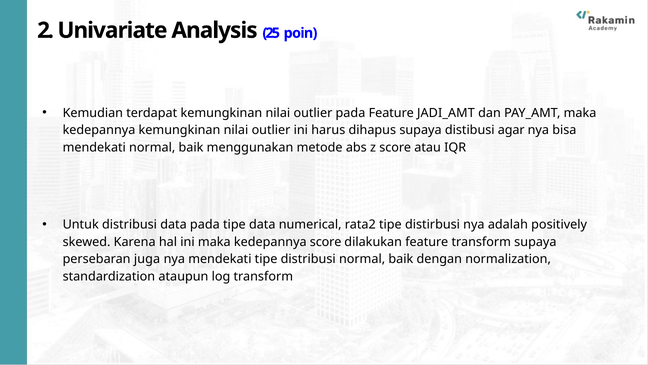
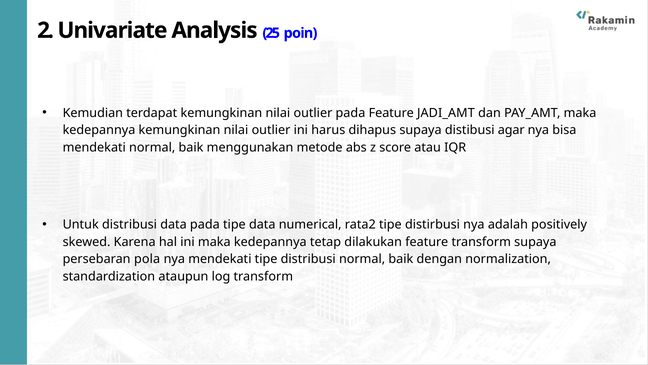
kedepannya score: score -> tetap
juga: juga -> pola
